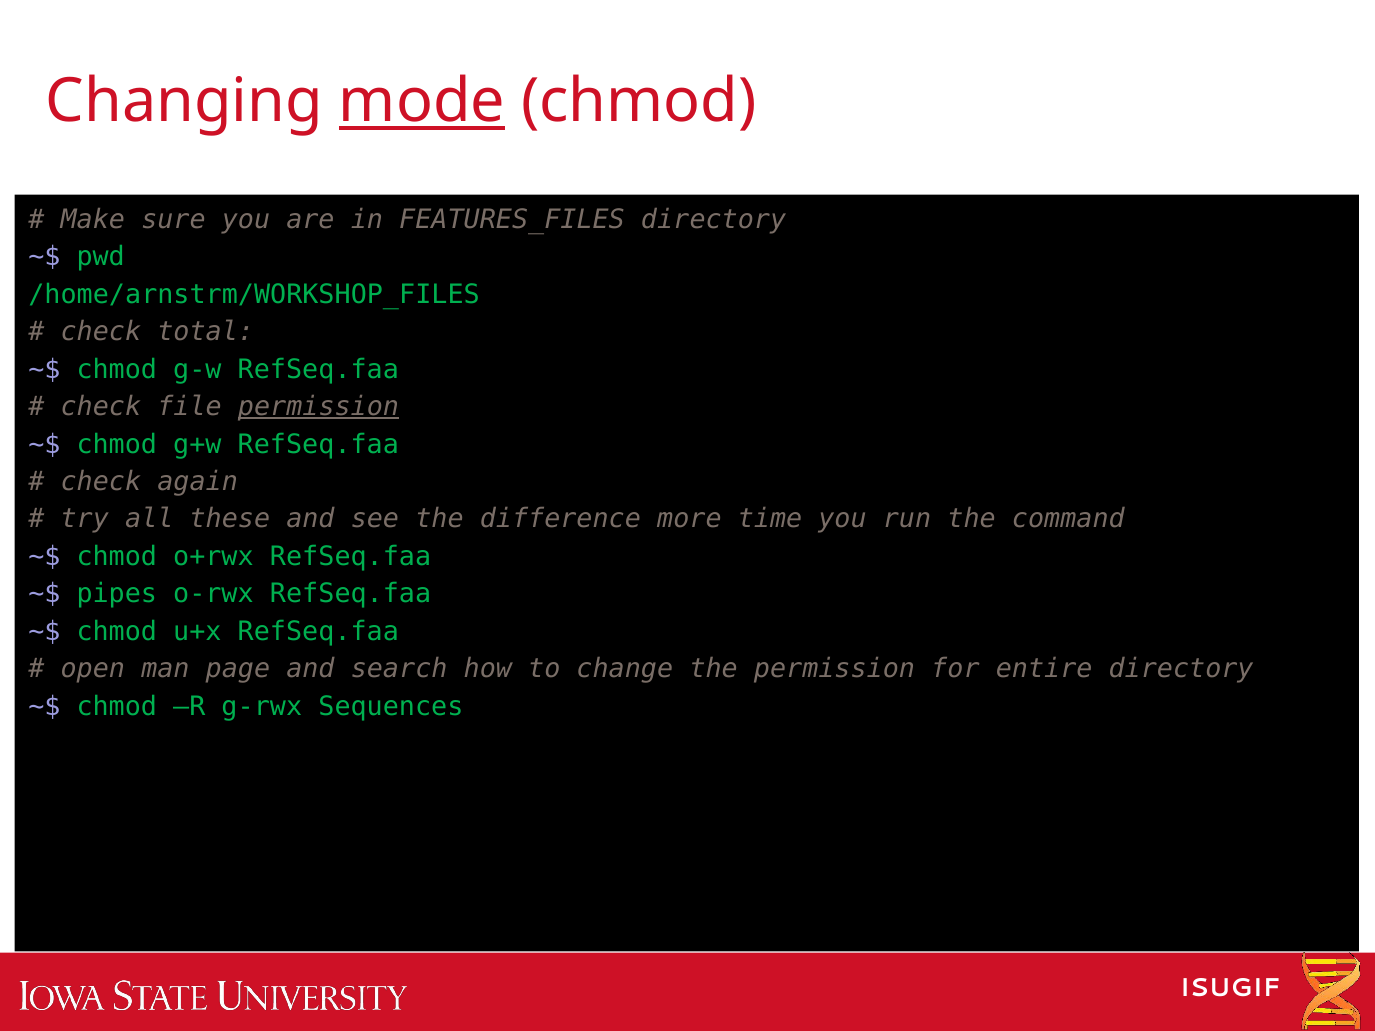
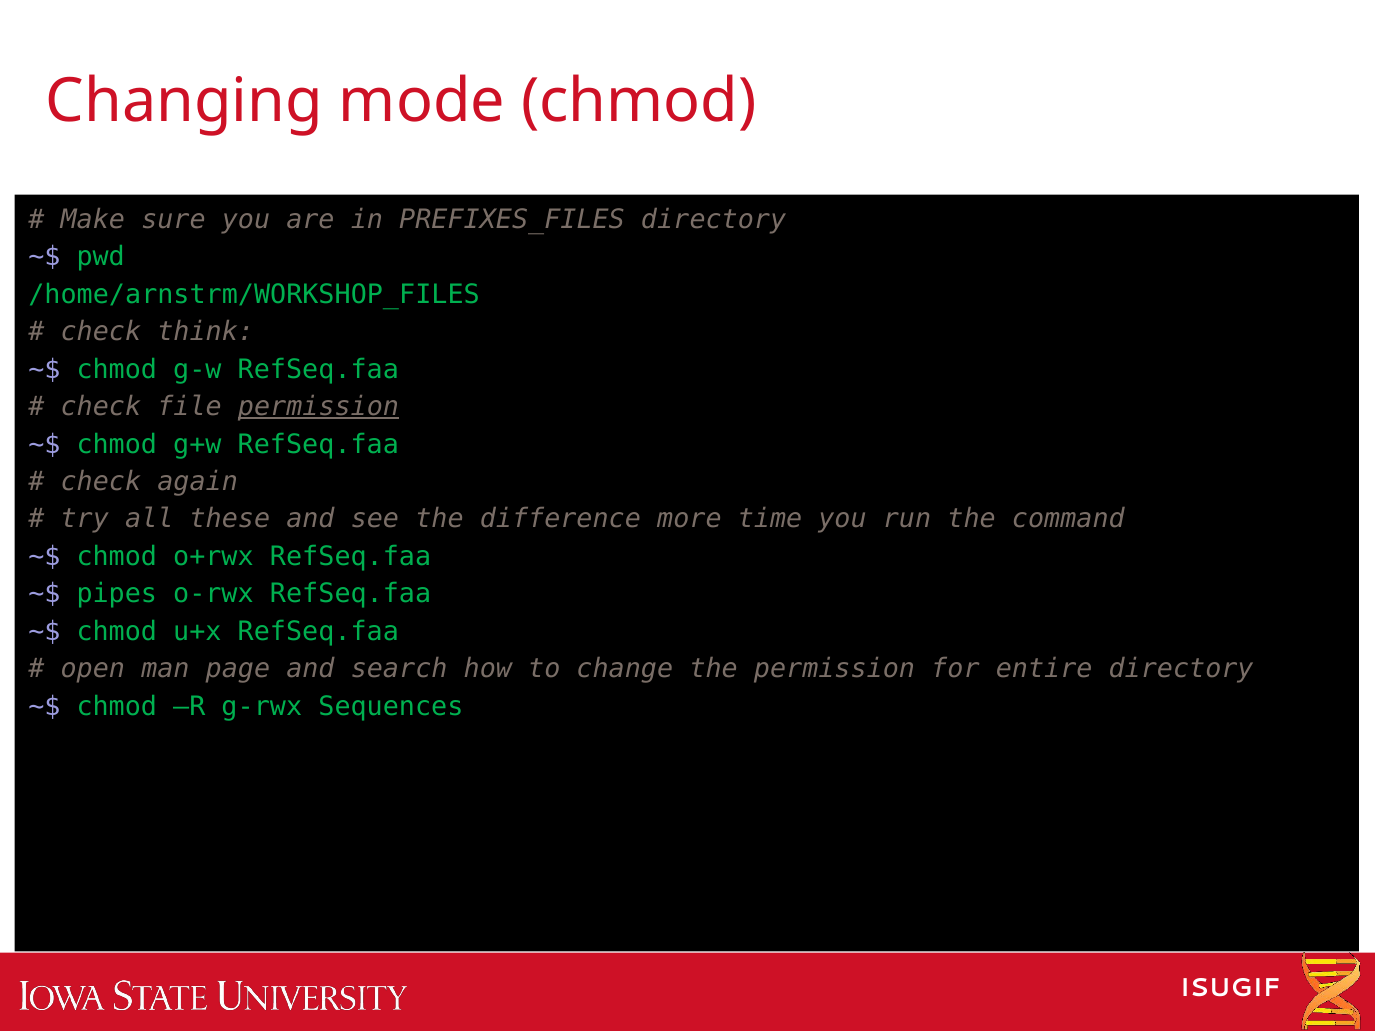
mode underline: present -> none
FEATURES_FILES: FEATURES_FILES -> PREFIXES_FILES
total: total -> think
